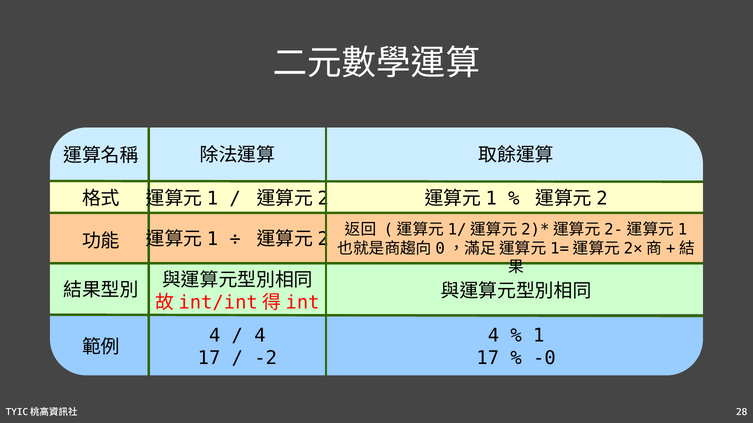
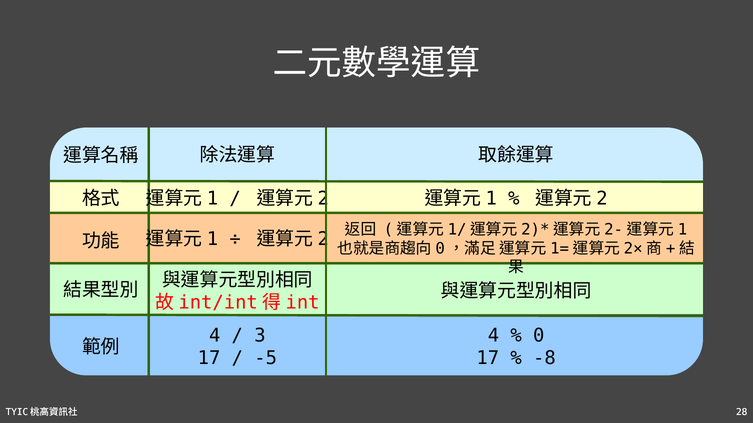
4 at (260, 336): 4 -> 3
1: 1 -> 0
-2: -2 -> -5
-0: -0 -> -8
